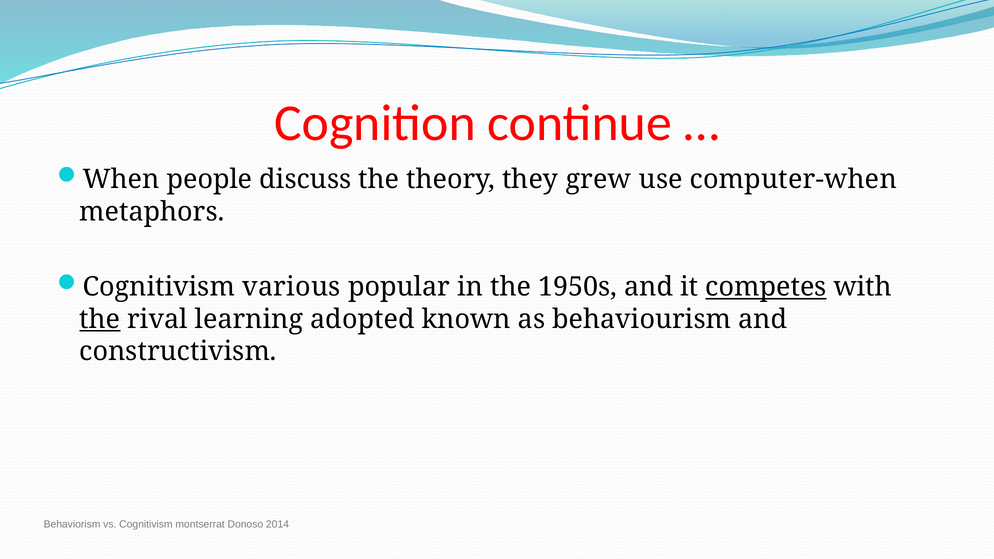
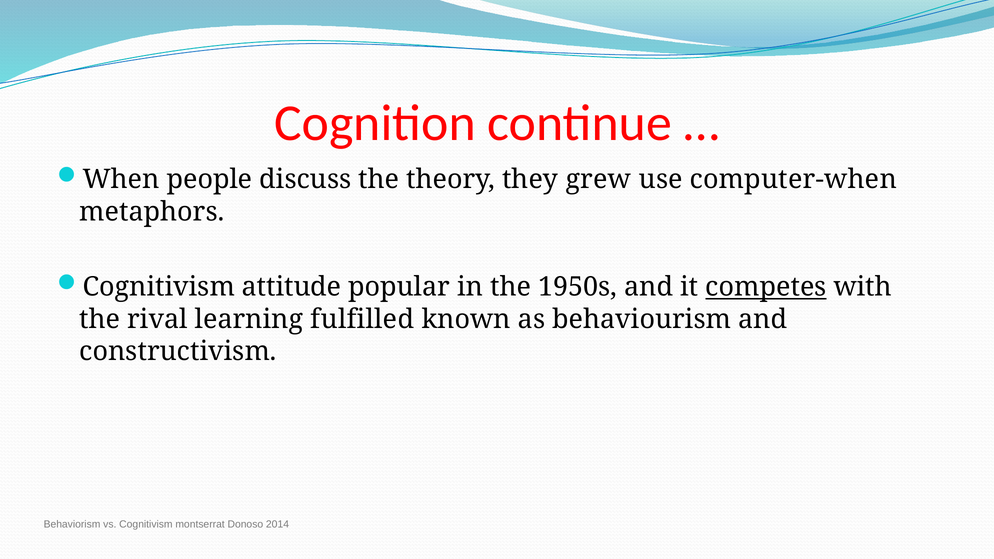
various: various -> attitude
the at (100, 319) underline: present -> none
adopted: adopted -> fulfilled
